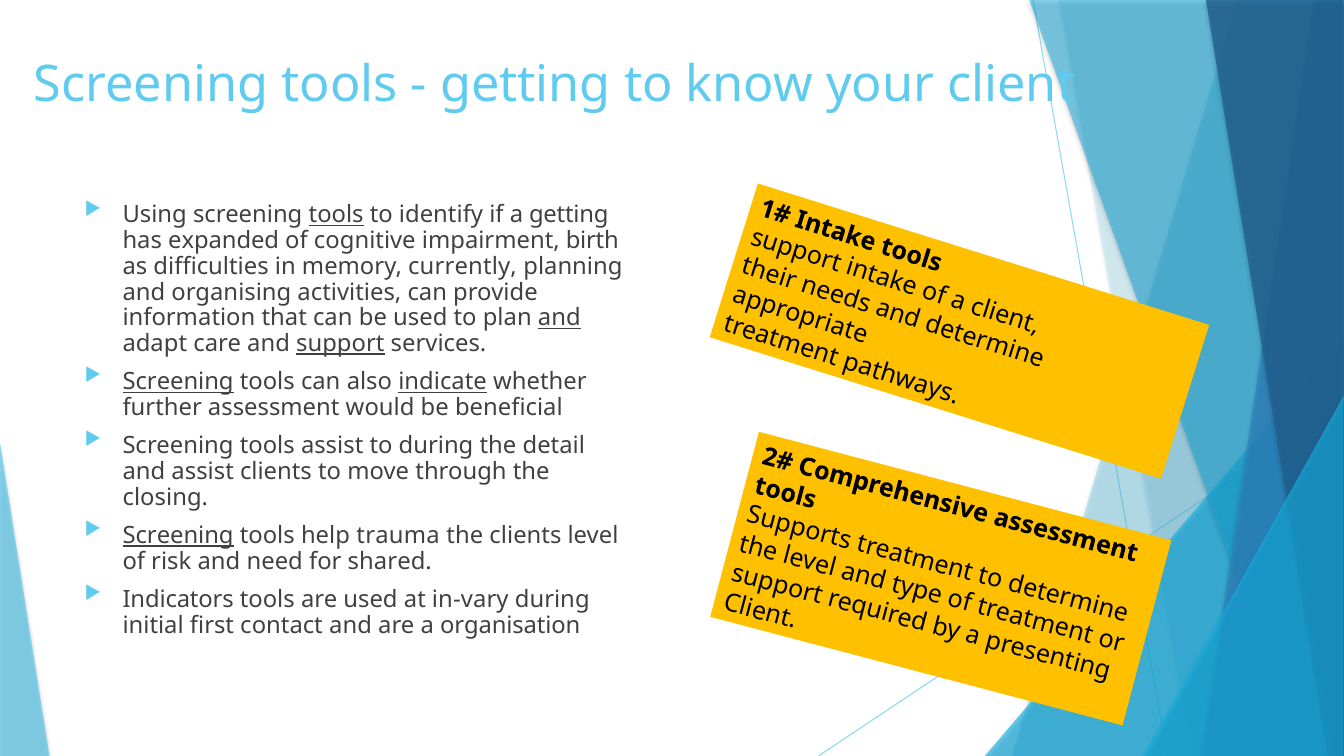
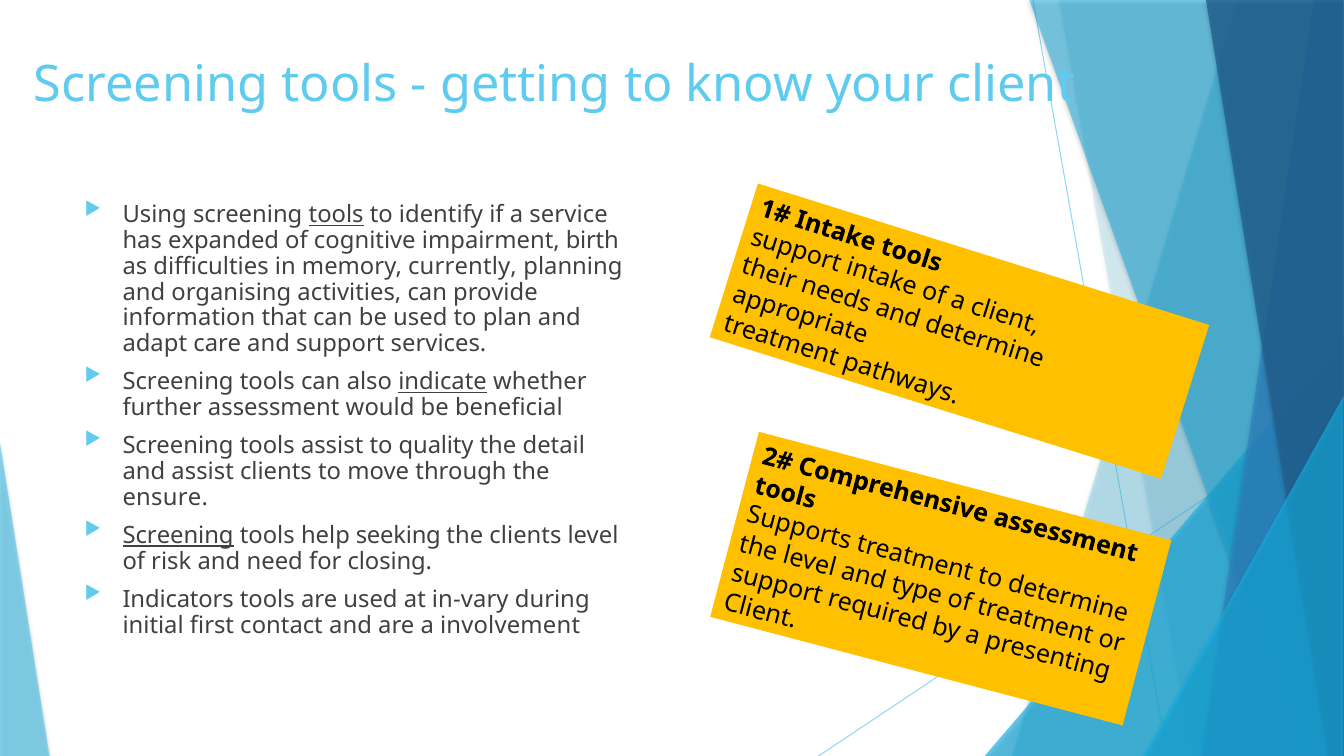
a getting: getting -> service
and at (559, 318) underline: present -> none
support underline: present -> none
Screening at (178, 382) underline: present -> none
to during: during -> quality
closing: closing -> ensure
trauma: trauma -> seeking
shared: shared -> closing
organisation: organisation -> involvement
